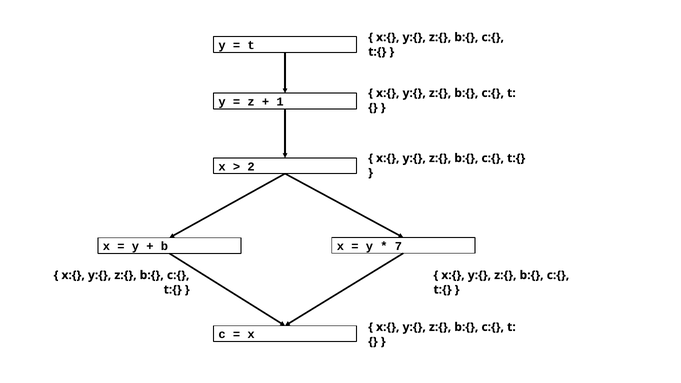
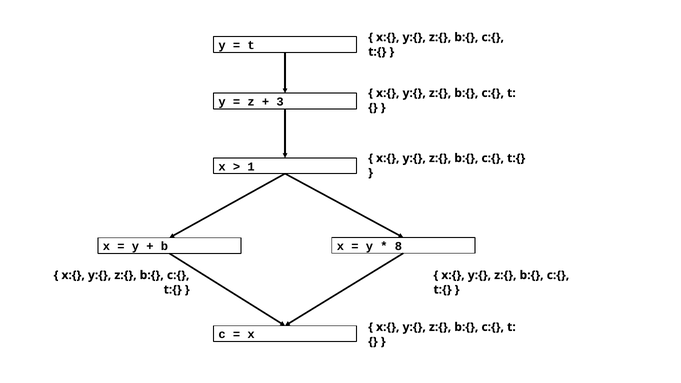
1: 1 -> 3
2: 2 -> 1
7: 7 -> 8
